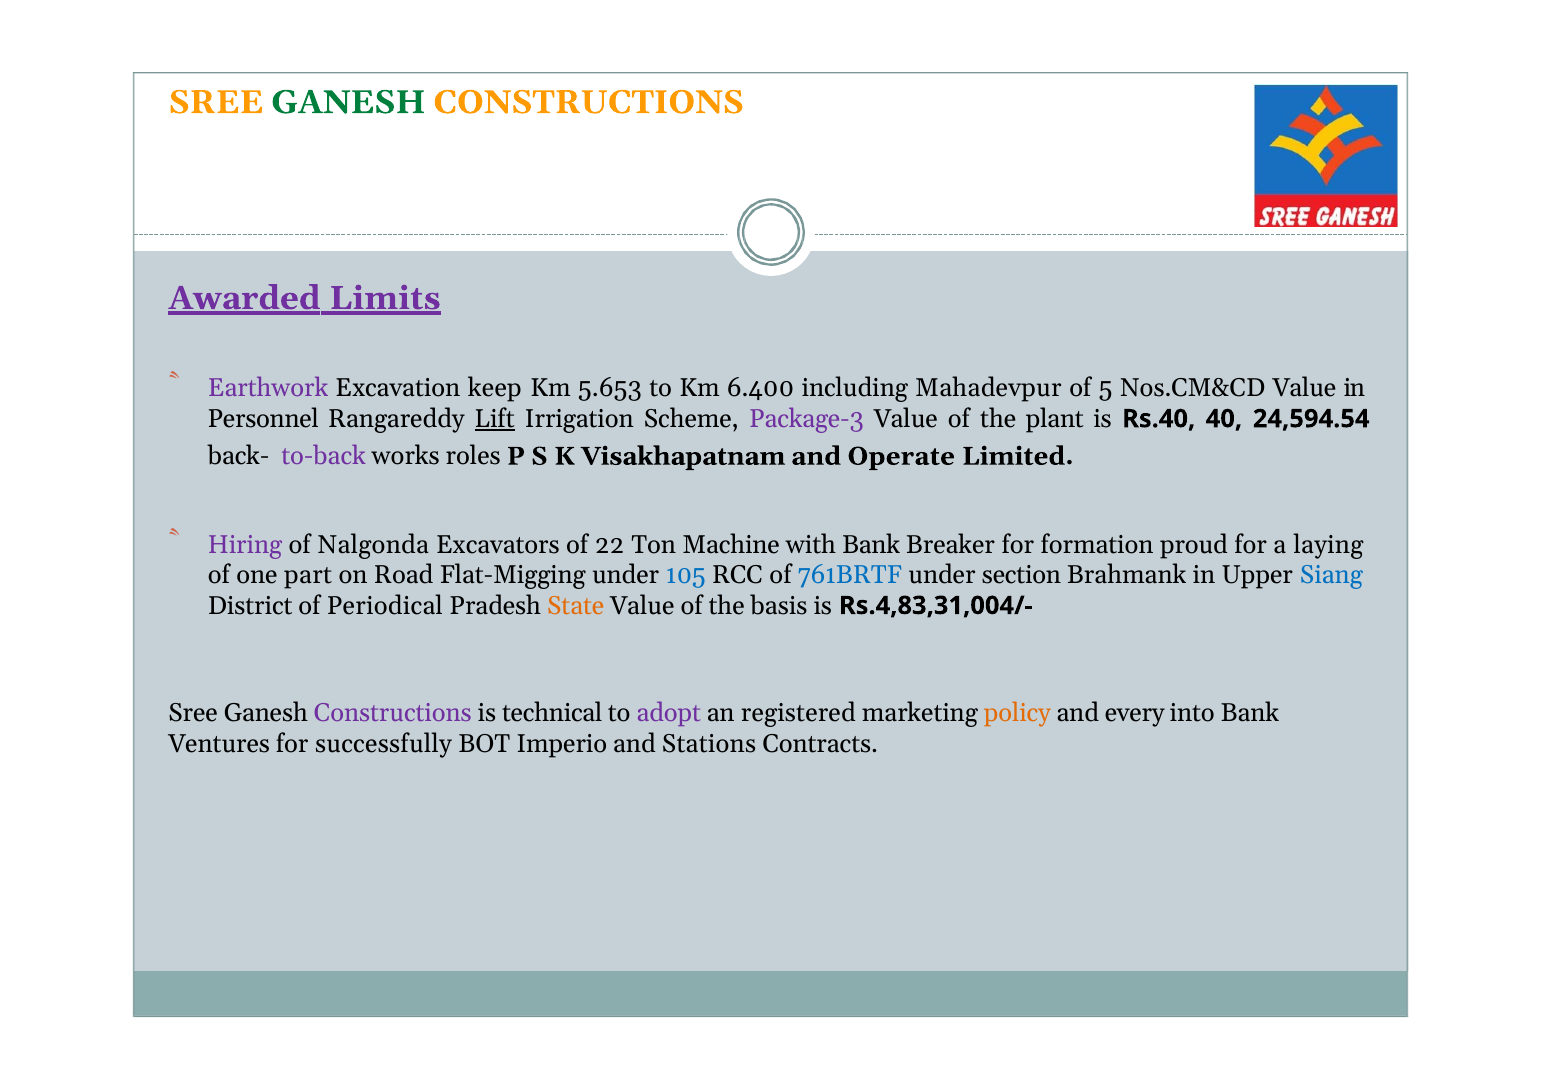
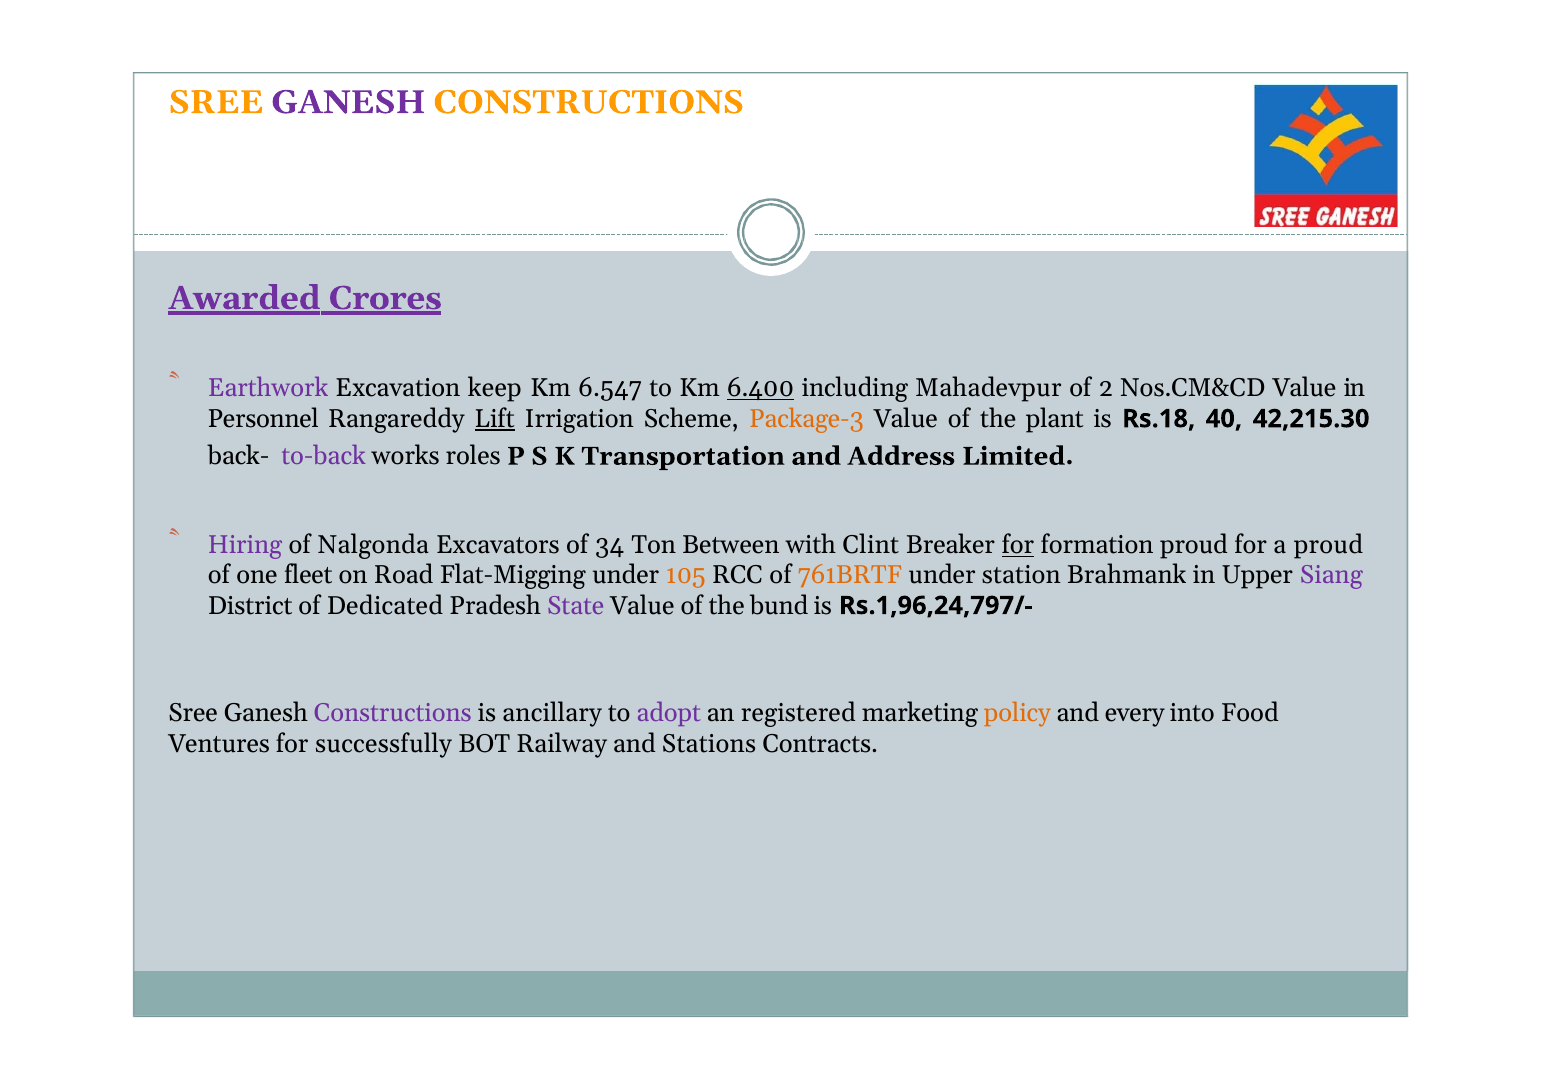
GANESH at (348, 102) colour: green -> purple
Limits: Limits -> Crores
5.653: 5.653 -> 6.547
6.400 underline: none -> present
5: 5 -> 2
Package-3 colour: purple -> orange
Rs.40: Rs.40 -> Rs.18
24,594.54: 24,594.54 -> 42,215.30
Visakhapatnam: Visakhapatnam -> Transportation
Operate: Operate -> Address
22: 22 -> 34
Machine: Machine -> Between
with Bank: Bank -> Clint
for at (1018, 546) underline: none -> present
a laying: laying -> proud
part: part -> fleet
105 colour: blue -> orange
761BRTF colour: blue -> orange
section: section -> station
Siang colour: blue -> purple
Periodical: Periodical -> Dedicated
State colour: orange -> purple
basis: basis -> bund
Rs.4,83,31,004/-: Rs.4,83,31,004/- -> Rs.1,96,24,797/-
technical: technical -> ancillary
into Bank: Bank -> Food
Imperio: Imperio -> Railway
